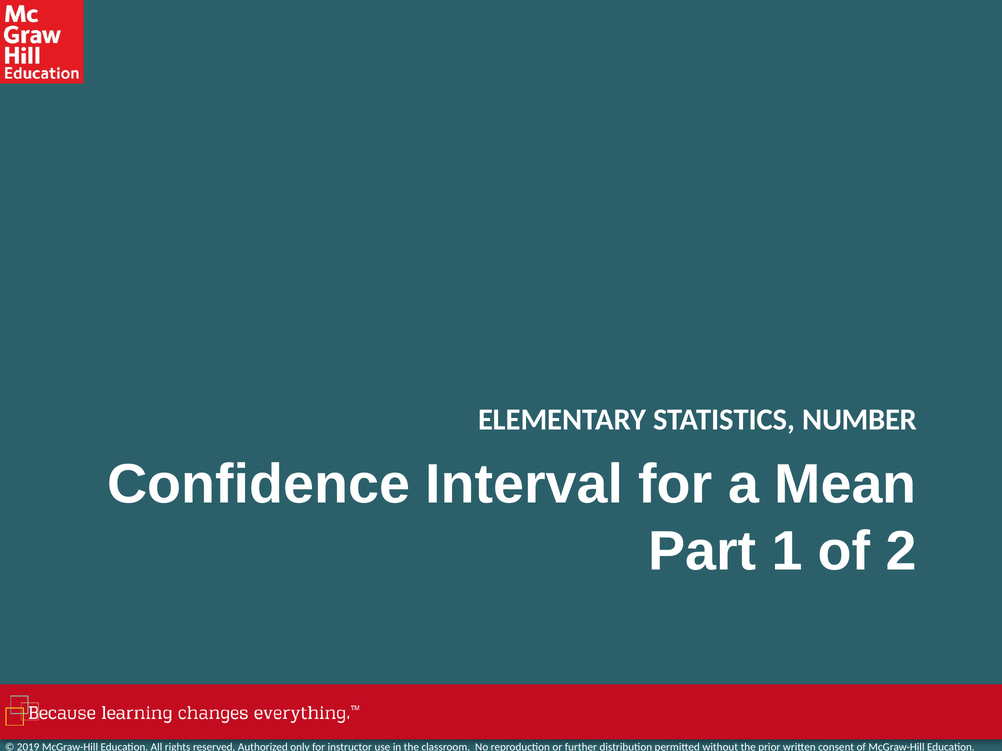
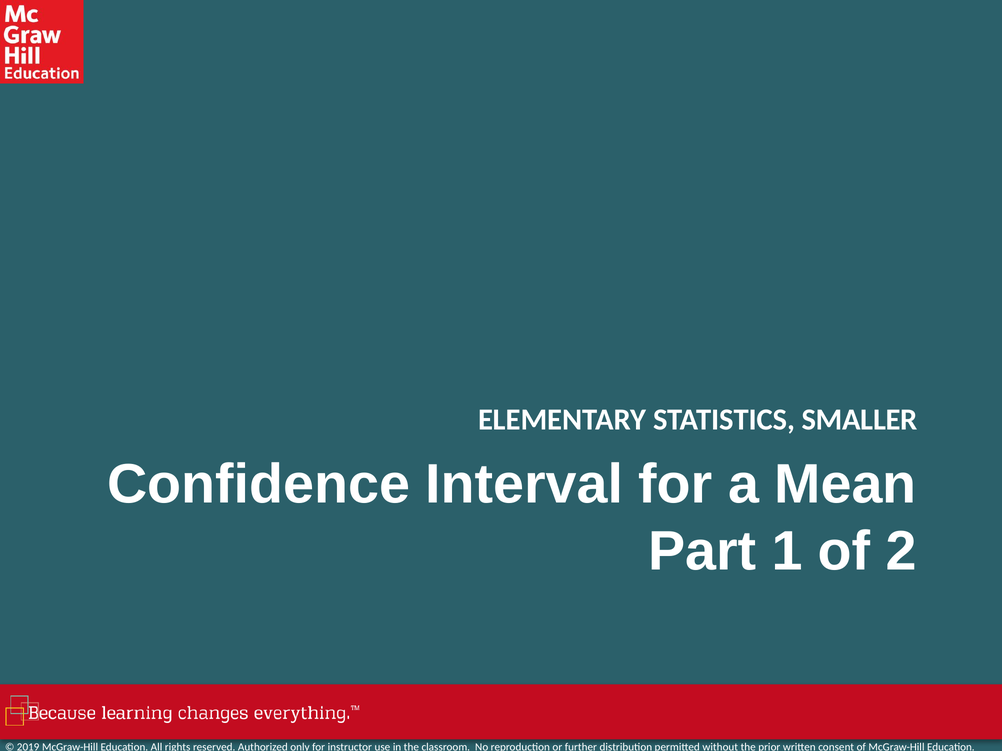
NUMBER: NUMBER -> SMALLER
